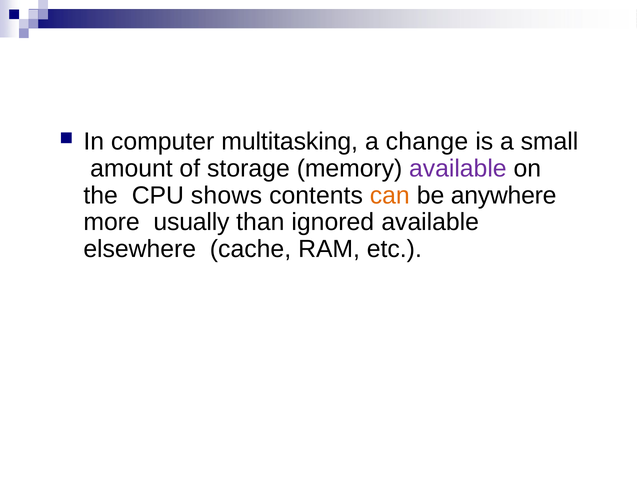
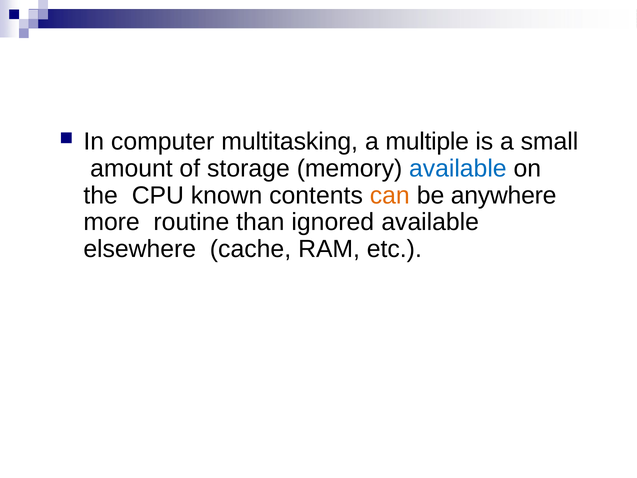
change: change -> multiple
available at (458, 169) colour: purple -> blue
shows: shows -> known
usually: usually -> routine
